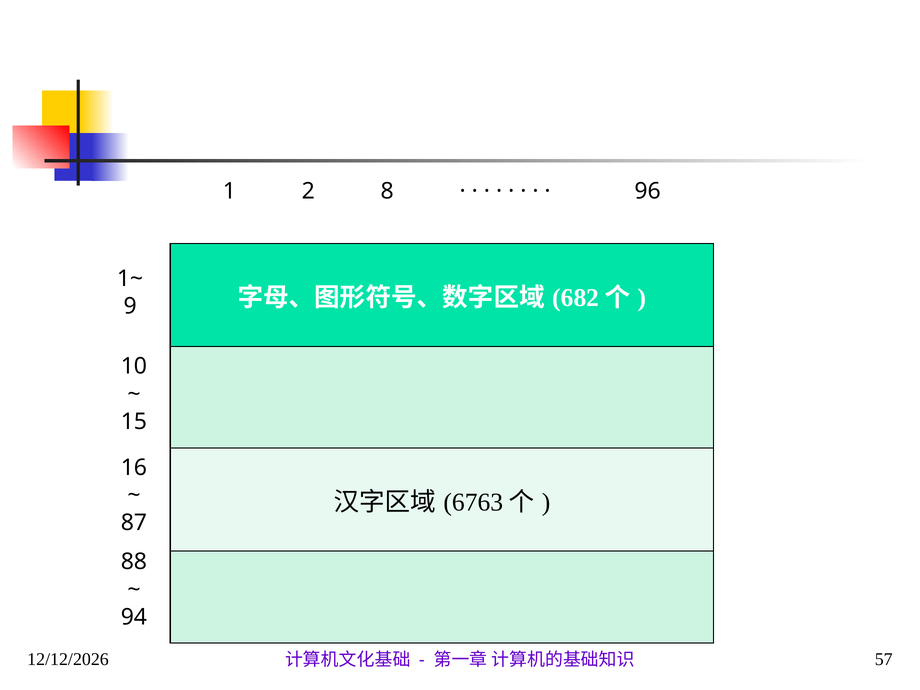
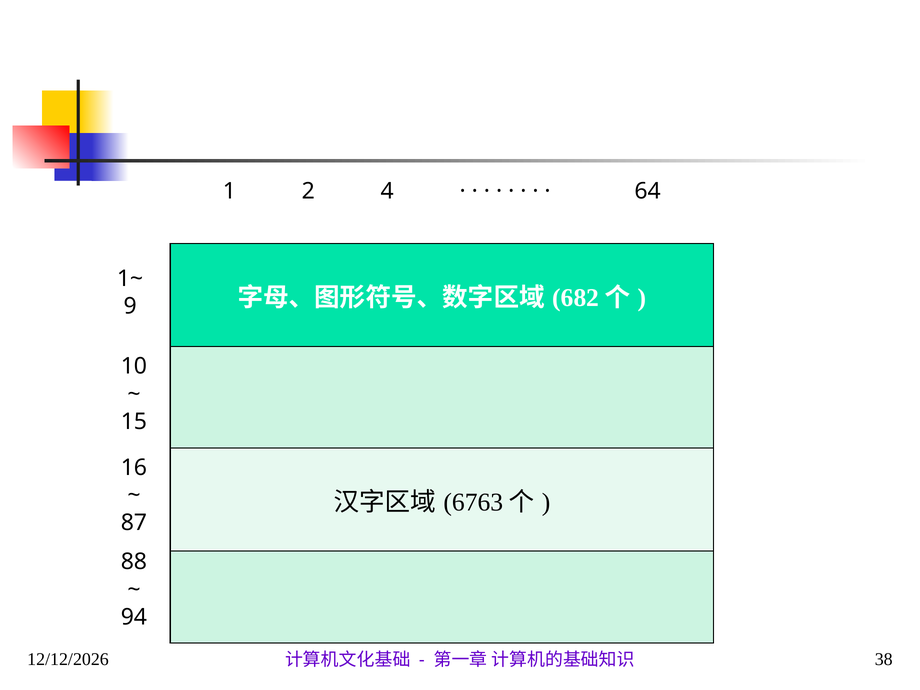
8: 8 -> 4
96: 96 -> 64
57: 57 -> 38
